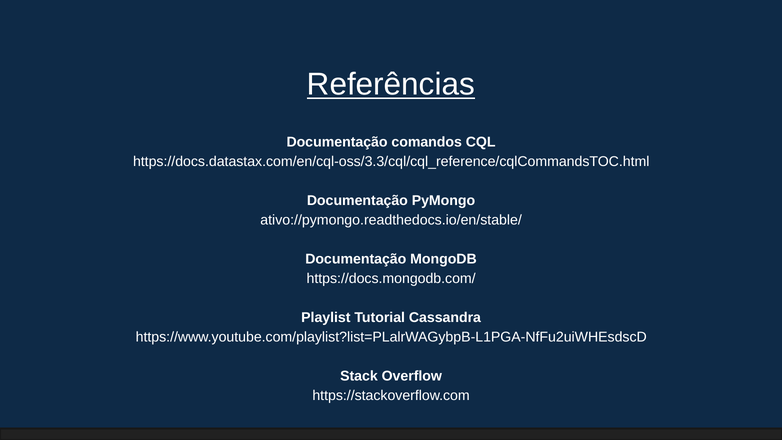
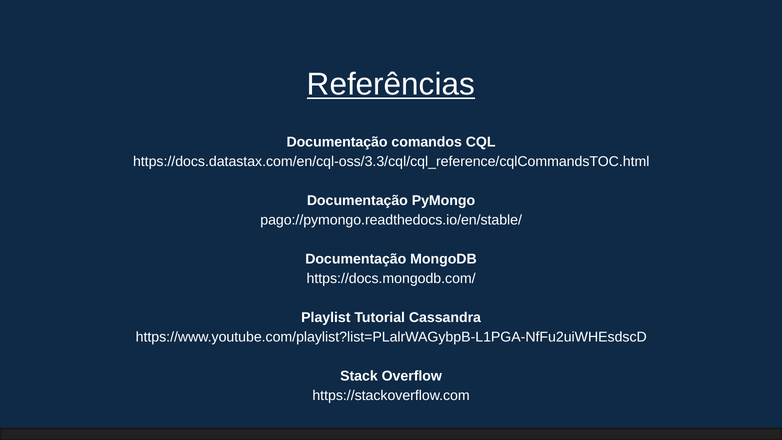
ativo://pymongo.readthedocs.io/en/stable/: ativo://pymongo.readthedocs.io/en/stable/ -> pago://pymongo.readthedocs.io/en/stable/
